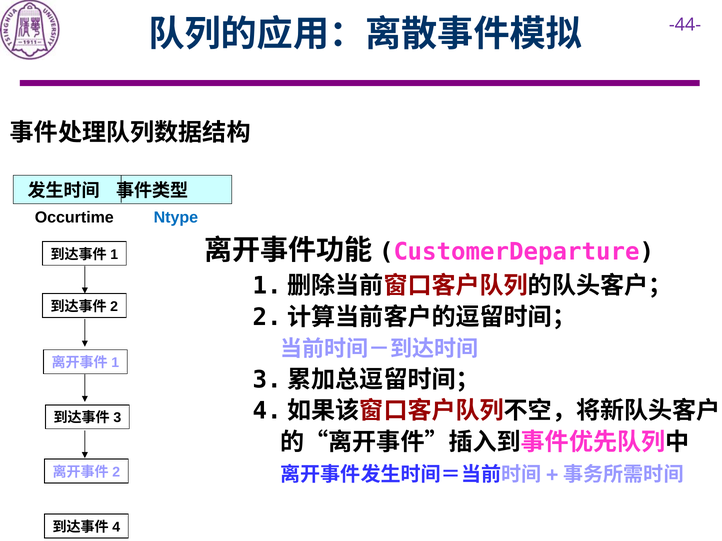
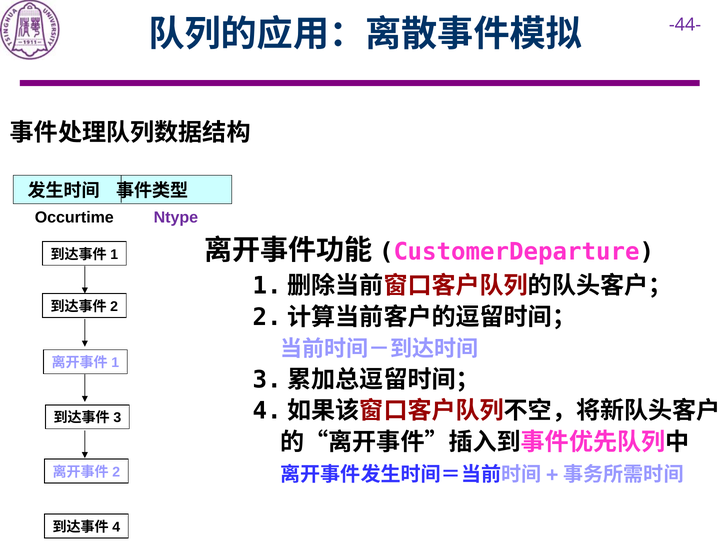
Ntype colour: blue -> purple
